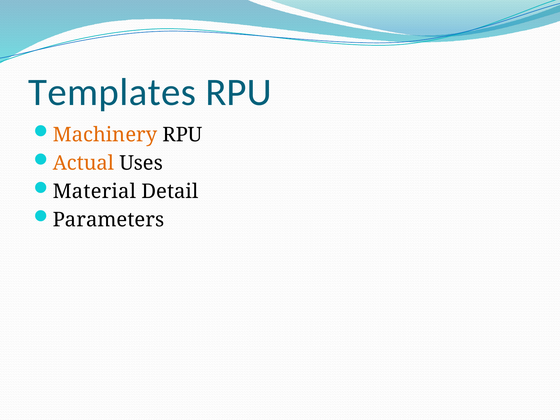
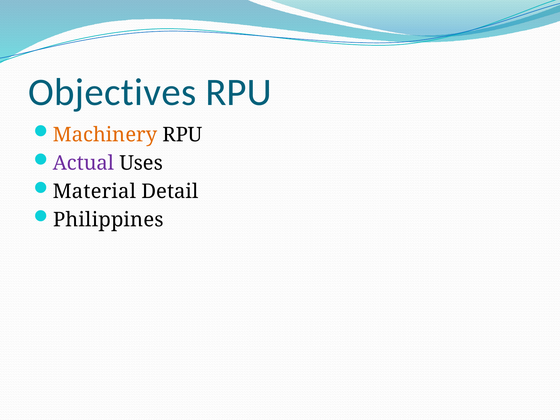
Templates: Templates -> Objectives
Actual colour: orange -> purple
Parameters: Parameters -> Philippines
